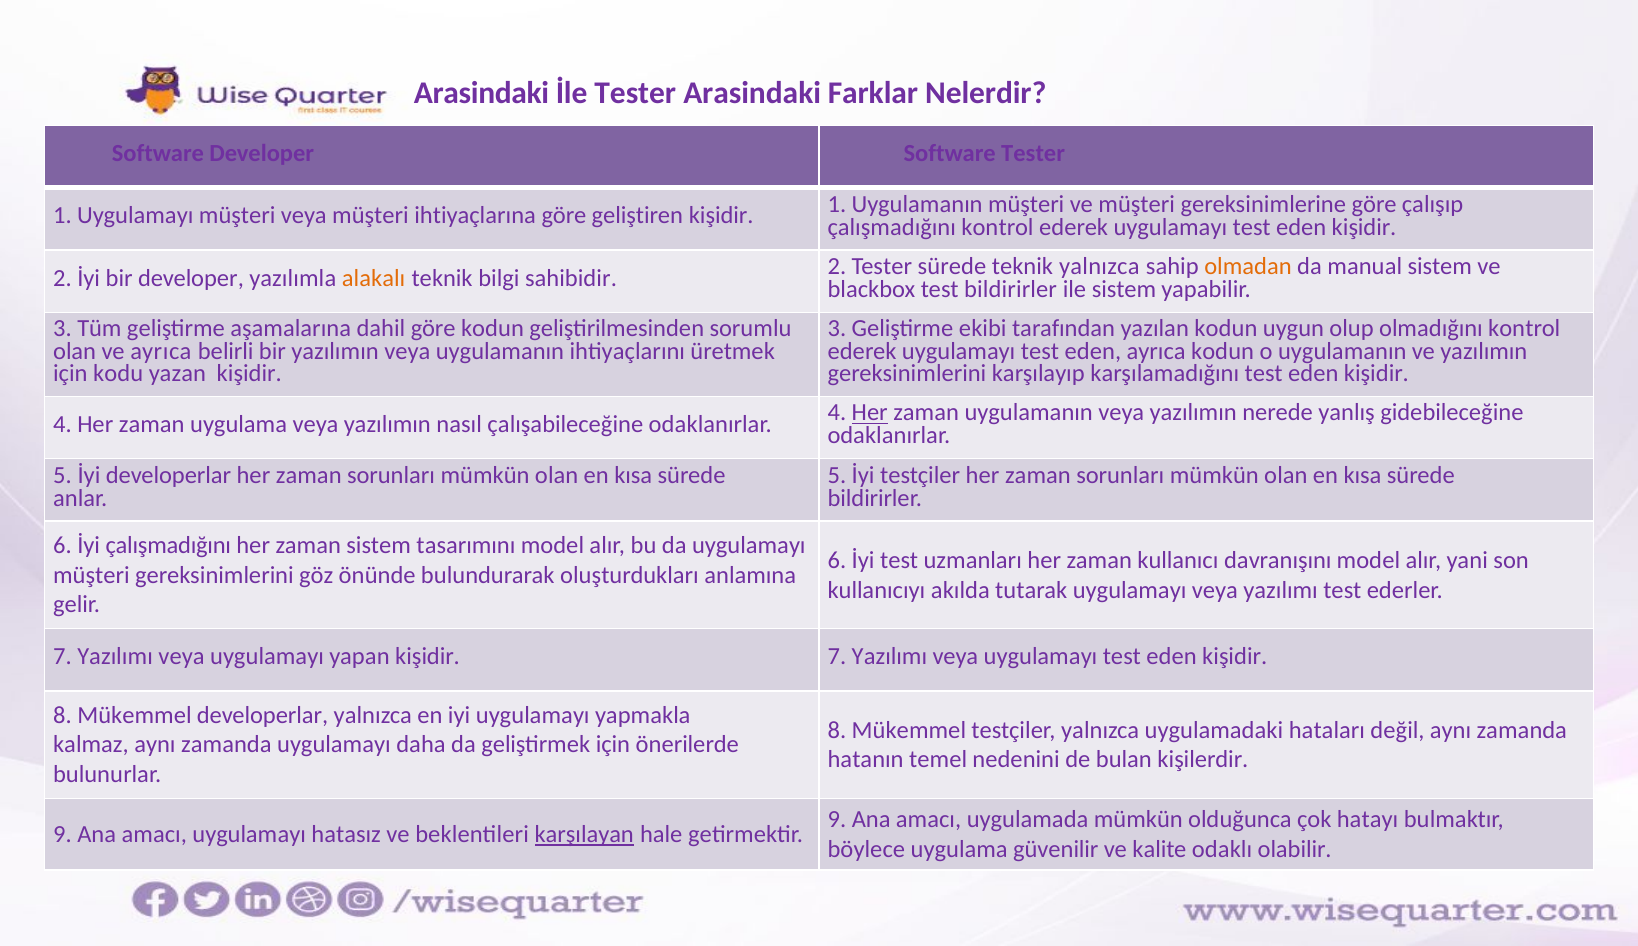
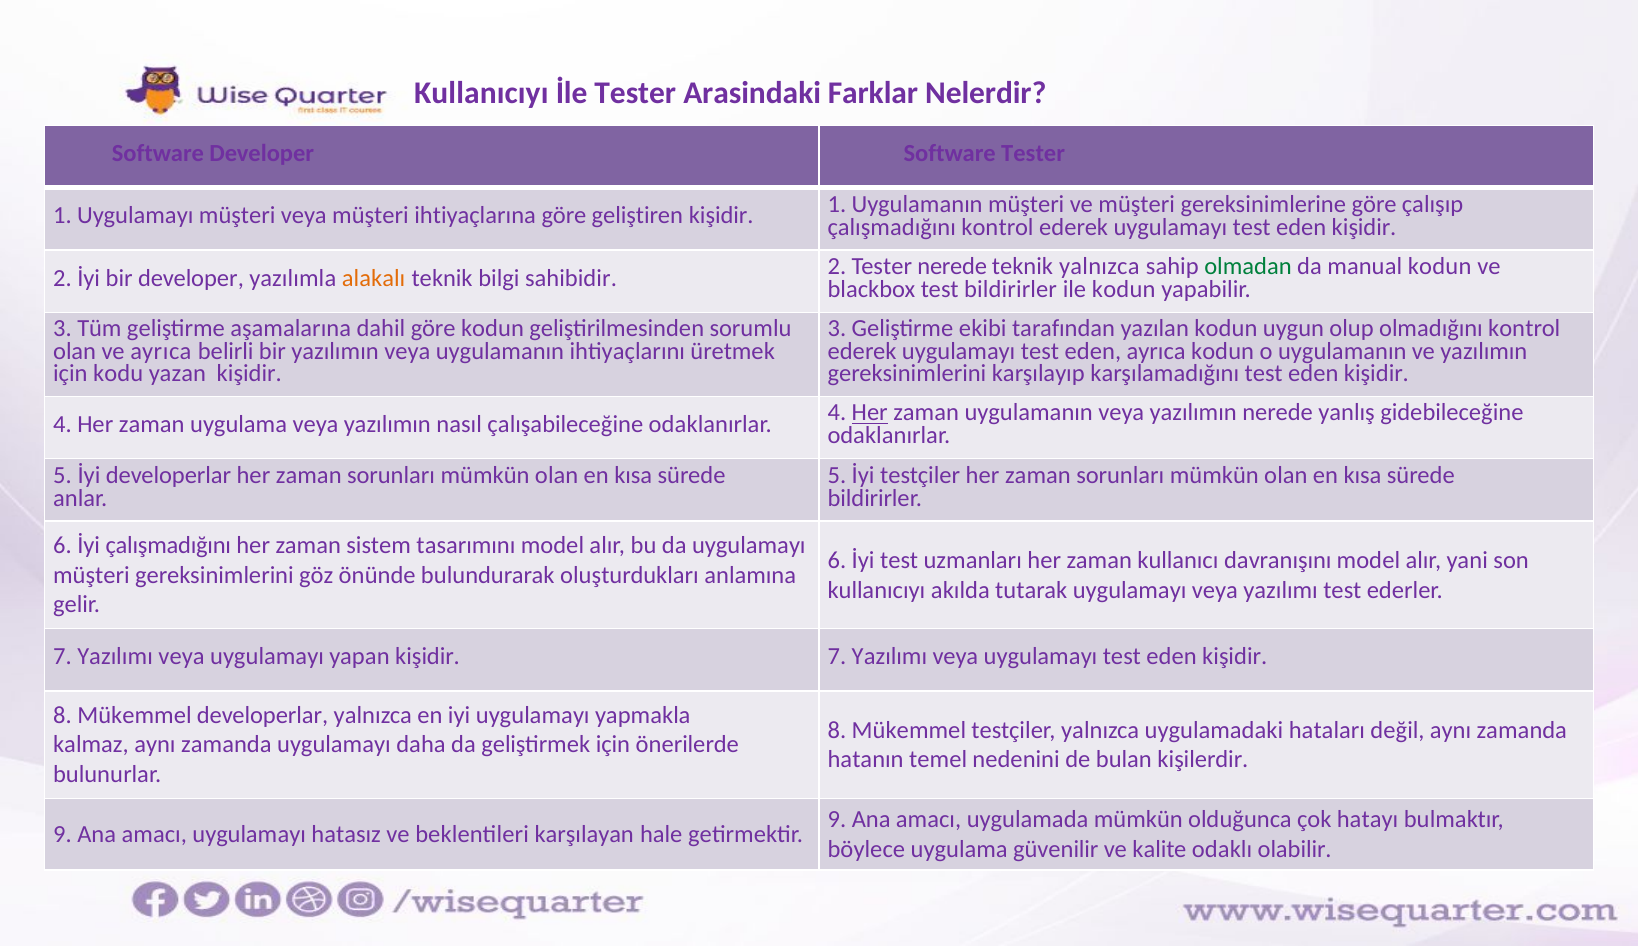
Arasindaki at (482, 93): Arasindaki -> Kullanıcıyı
Tester sürede: sürede -> nerede
olmadan colour: orange -> green
manual sistem: sistem -> kodun
ile sistem: sistem -> kodun
karşılayan underline: present -> none
